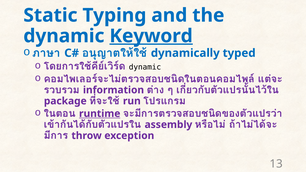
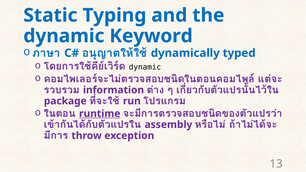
Keyword underline: present -> none
